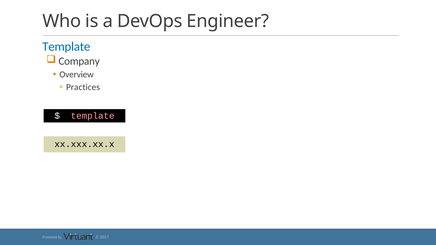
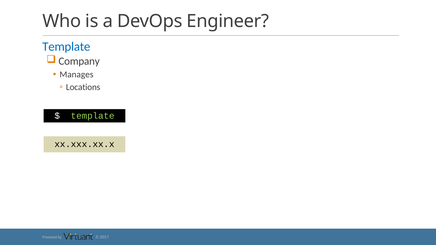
Overview: Overview -> Manages
Practices: Practices -> Locations
template at (93, 116) colour: pink -> light green
